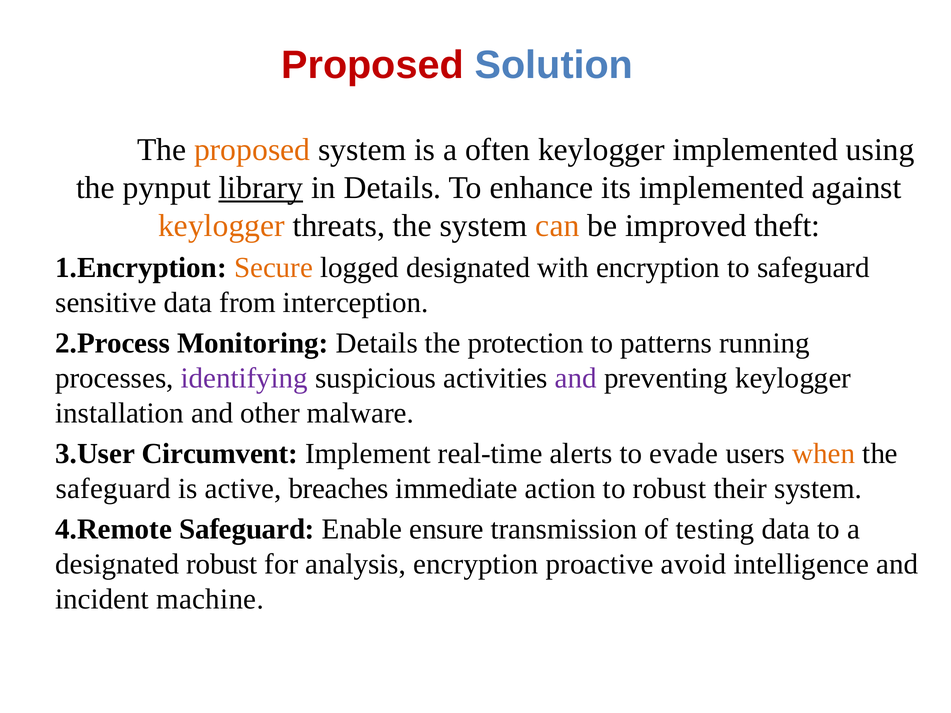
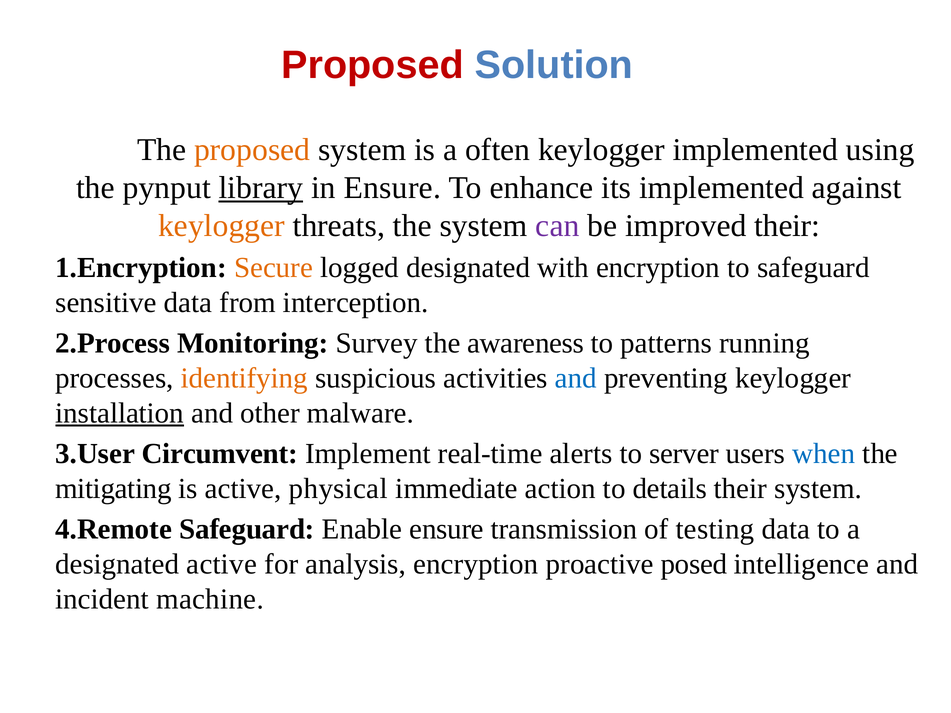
in Details: Details -> Ensure
can colour: orange -> purple
improved theft: theft -> their
Monitoring Details: Details -> Survey
protection: protection -> awareness
identifying colour: purple -> orange
and at (576, 378) colour: purple -> blue
installation underline: none -> present
evade: evade -> server
when colour: orange -> blue
safeguard at (113, 489): safeguard -> mitigating
breaches: breaches -> physical
to robust: robust -> details
designated robust: robust -> active
avoid: avoid -> posed
